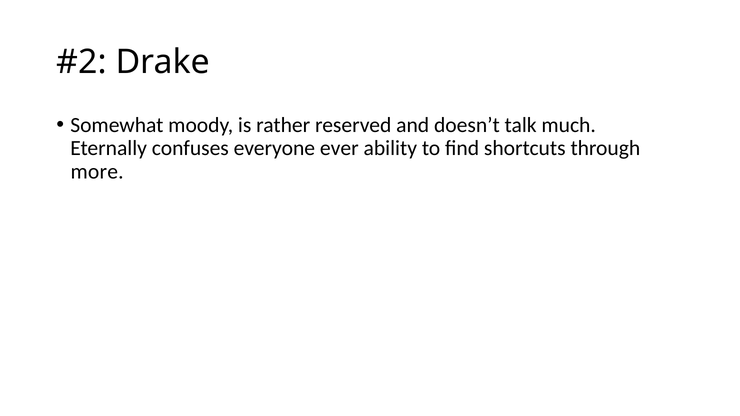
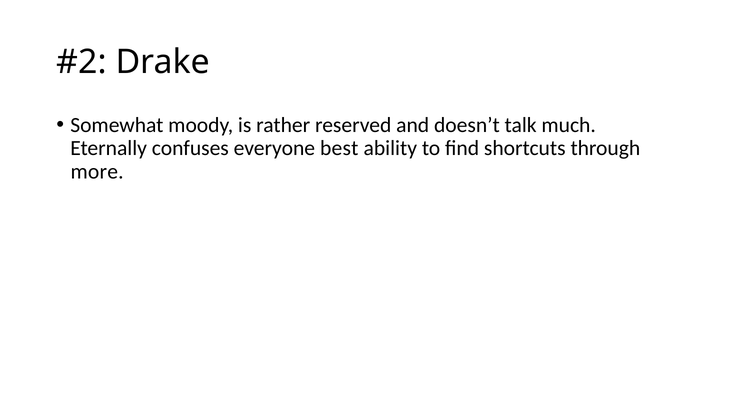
ever: ever -> best
